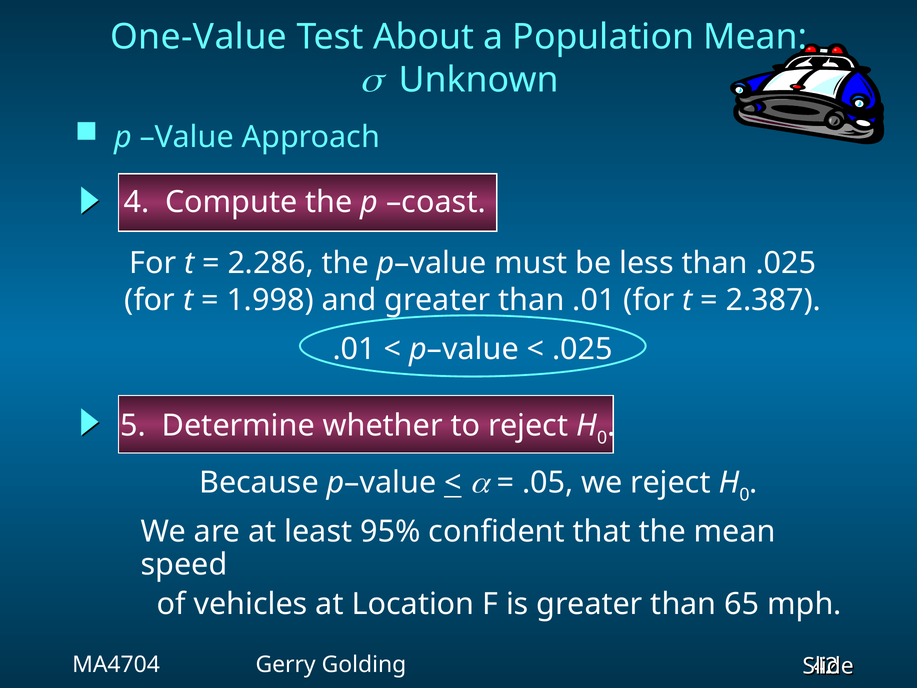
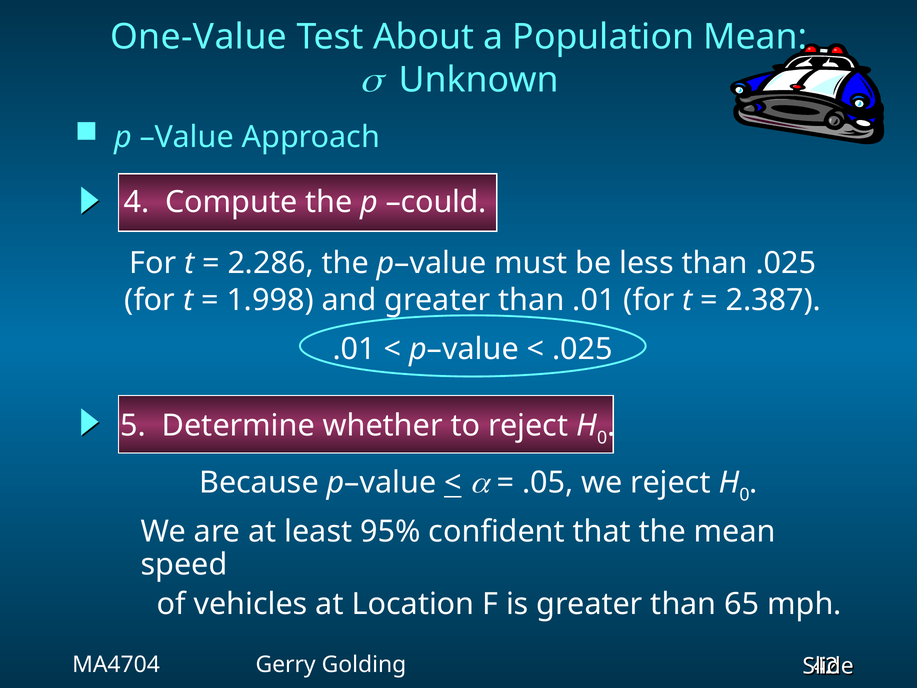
coast: coast -> could
